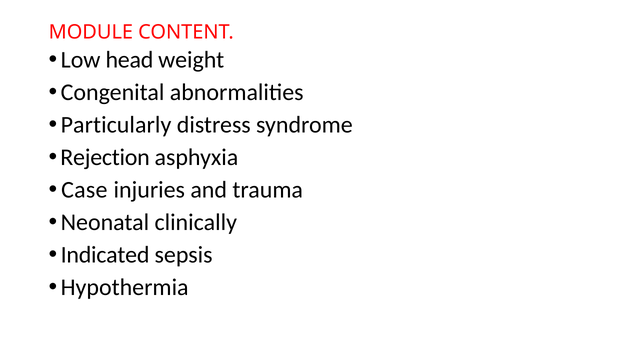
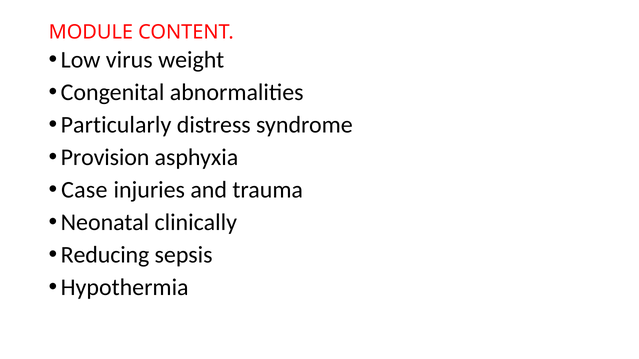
head: head -> virus
Rejection: Rejection -> Provision
Indicated: Indicated -> Reducing
